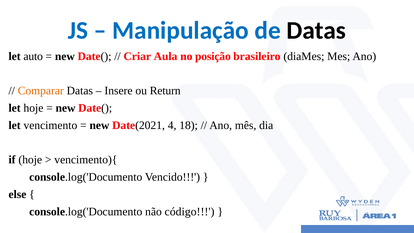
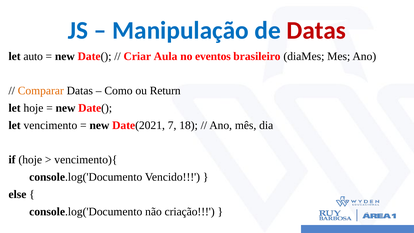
Datas at (316, 30) colour: black -> red
posição: posição -> eventos
Insere: Insere -> Como
4: 4 -> 7
código: código -> criação
